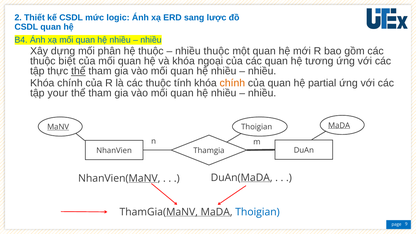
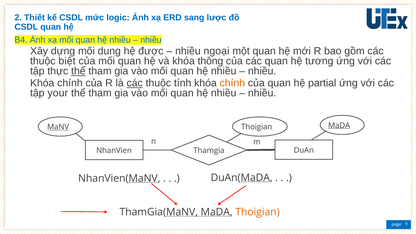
phân: phân -> dung
hệ thuộc: thuộc -> được
nhiều thuộc: thuộc -> ngoại
ngoại: ngoại -> thông
các at (135, 83) underline: none -> present
Thoigian at (257, 212) colour: blue -> orange
